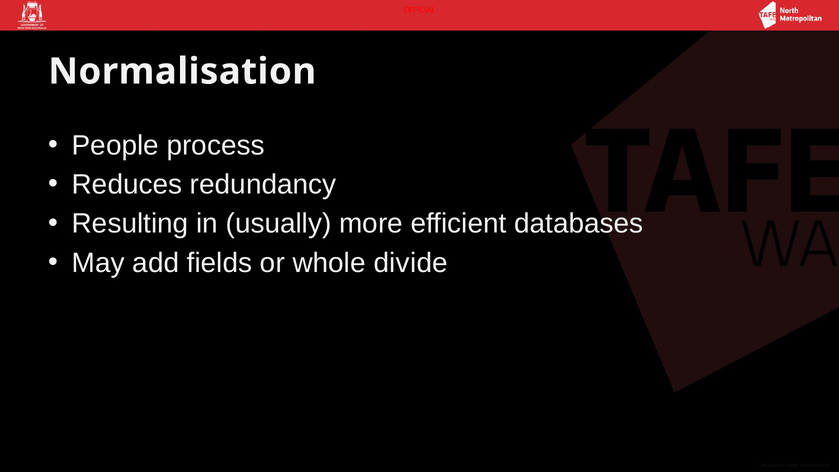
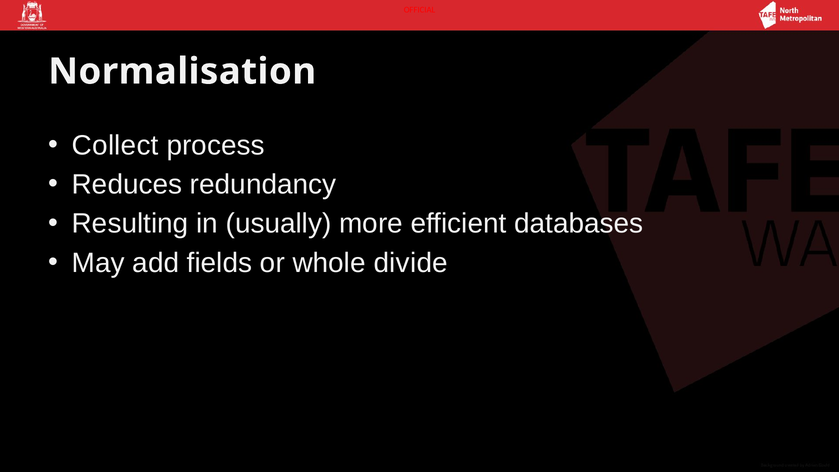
People: People -> Collect
